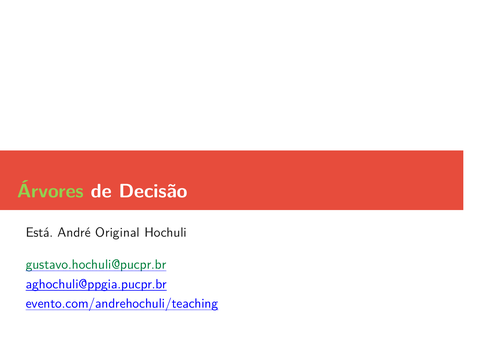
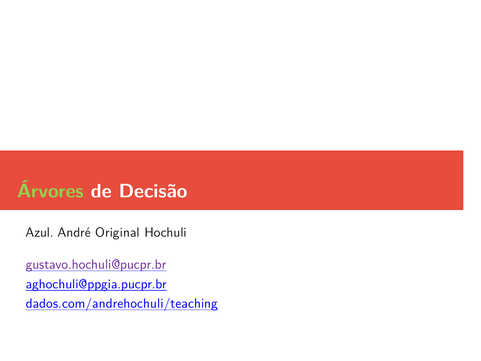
Está: Está -> Azul
gustavo.hochuli@pucpr.br colour: green -> purple
evento.com/andrehochuli/teaching: evento.com/andrehochuli/teaching -> dados.com/andrehochuli/teaching
